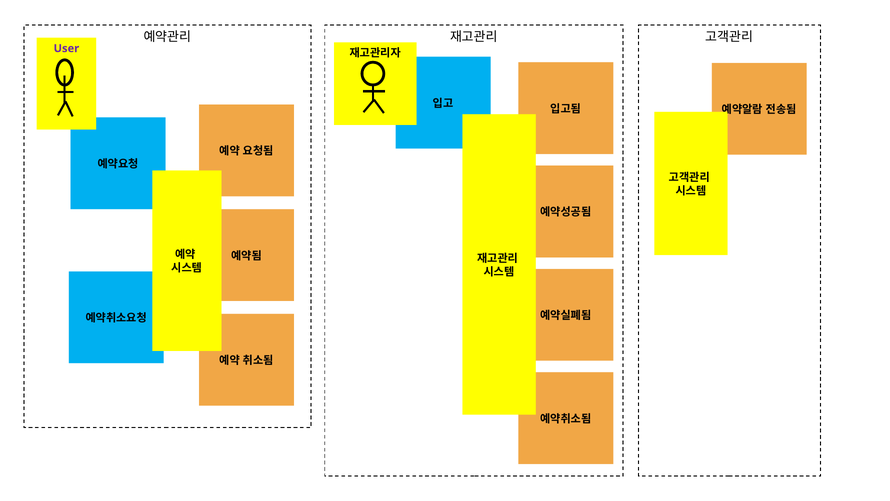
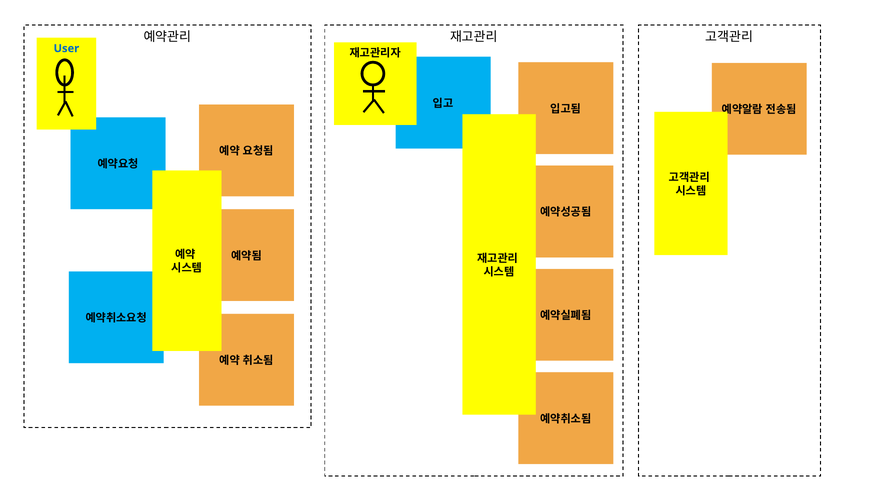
User colour: purple -> blue
